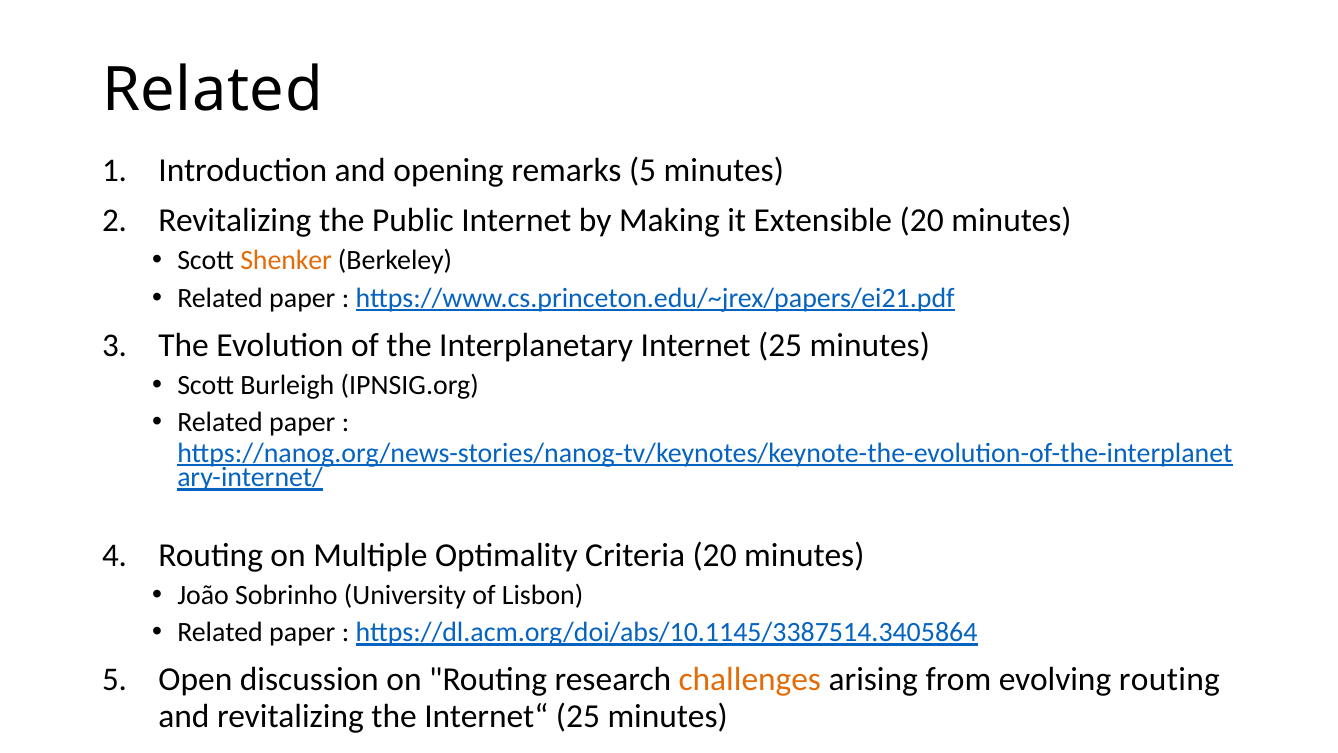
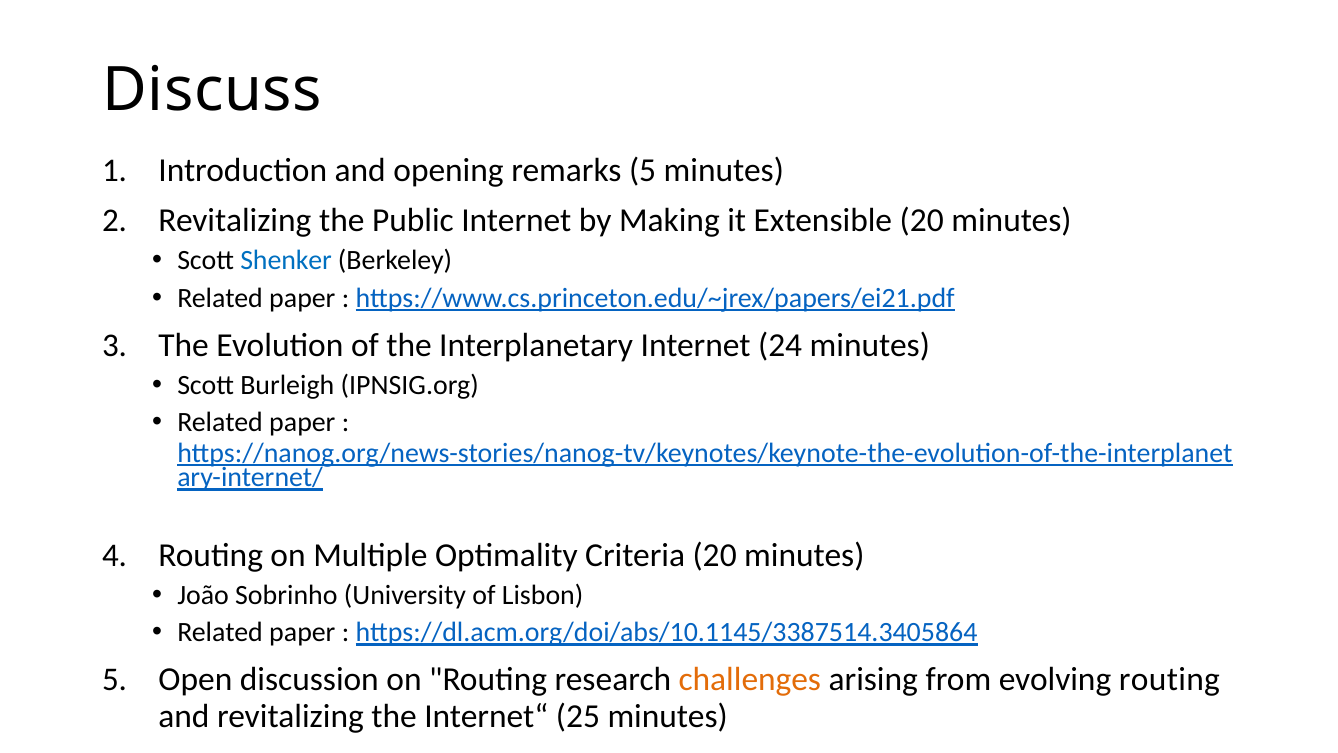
Related at (212, 91): Related -> Discuss
Shenker colour: orange -> blue
Internet 25: 25 -> 24
